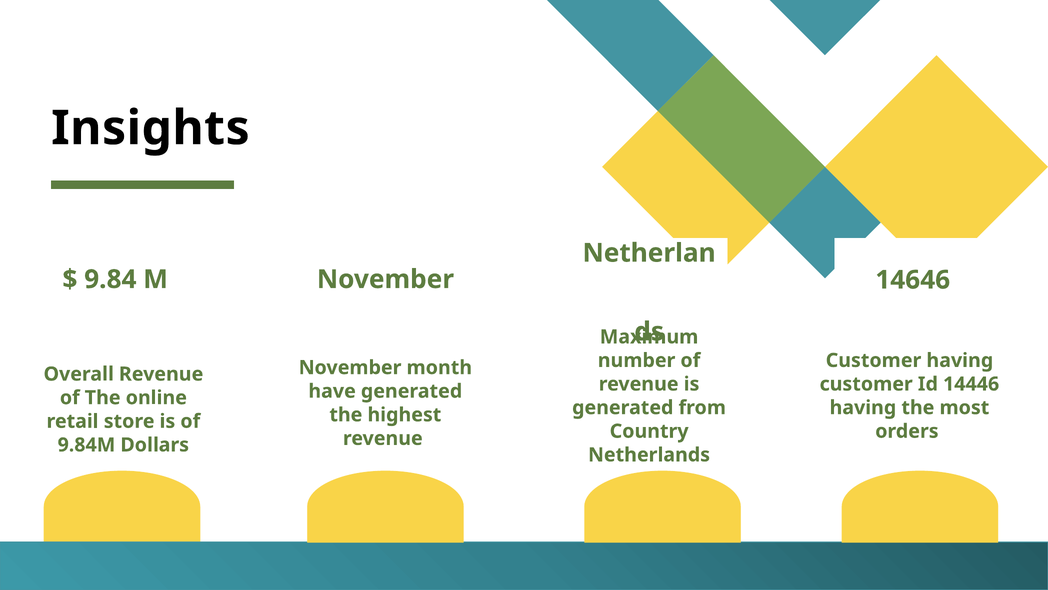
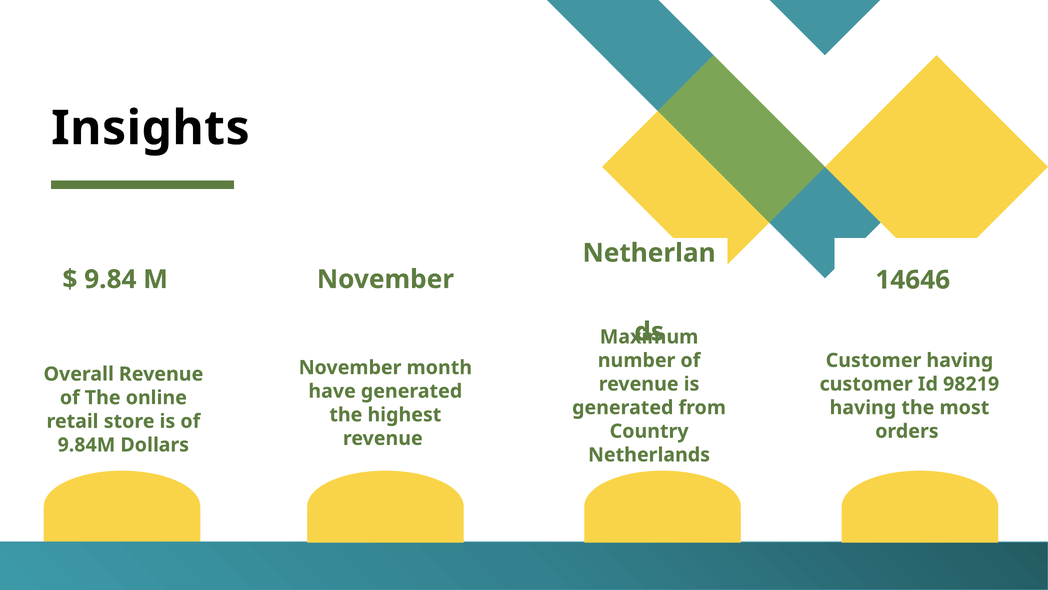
14446: 14446 -> 98219
